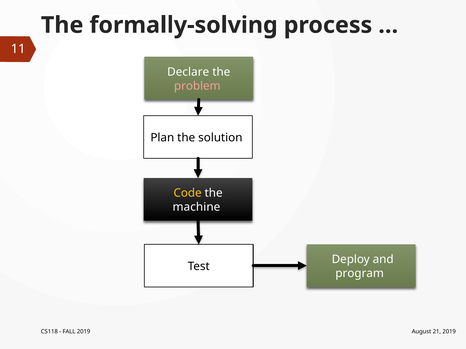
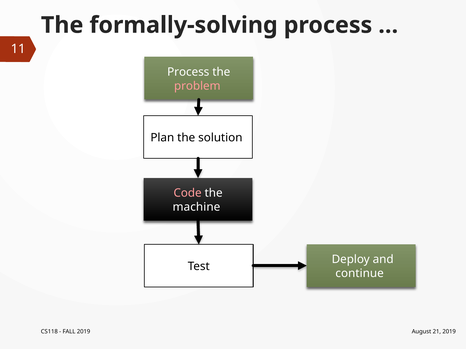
Declare at (188, 72): Declare -> Process
Code colour: yellow -> pink
program: program -> continue
